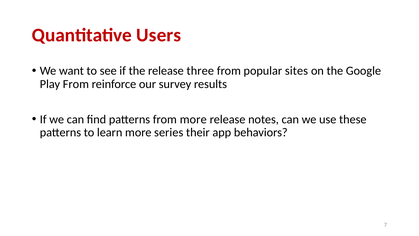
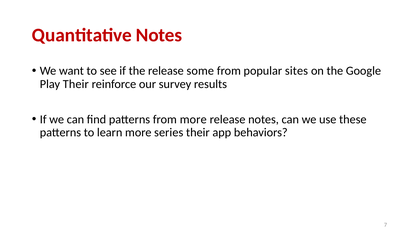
Quantitative Users: Users -> Notes
three: three -> some
Play From: From -> Their
